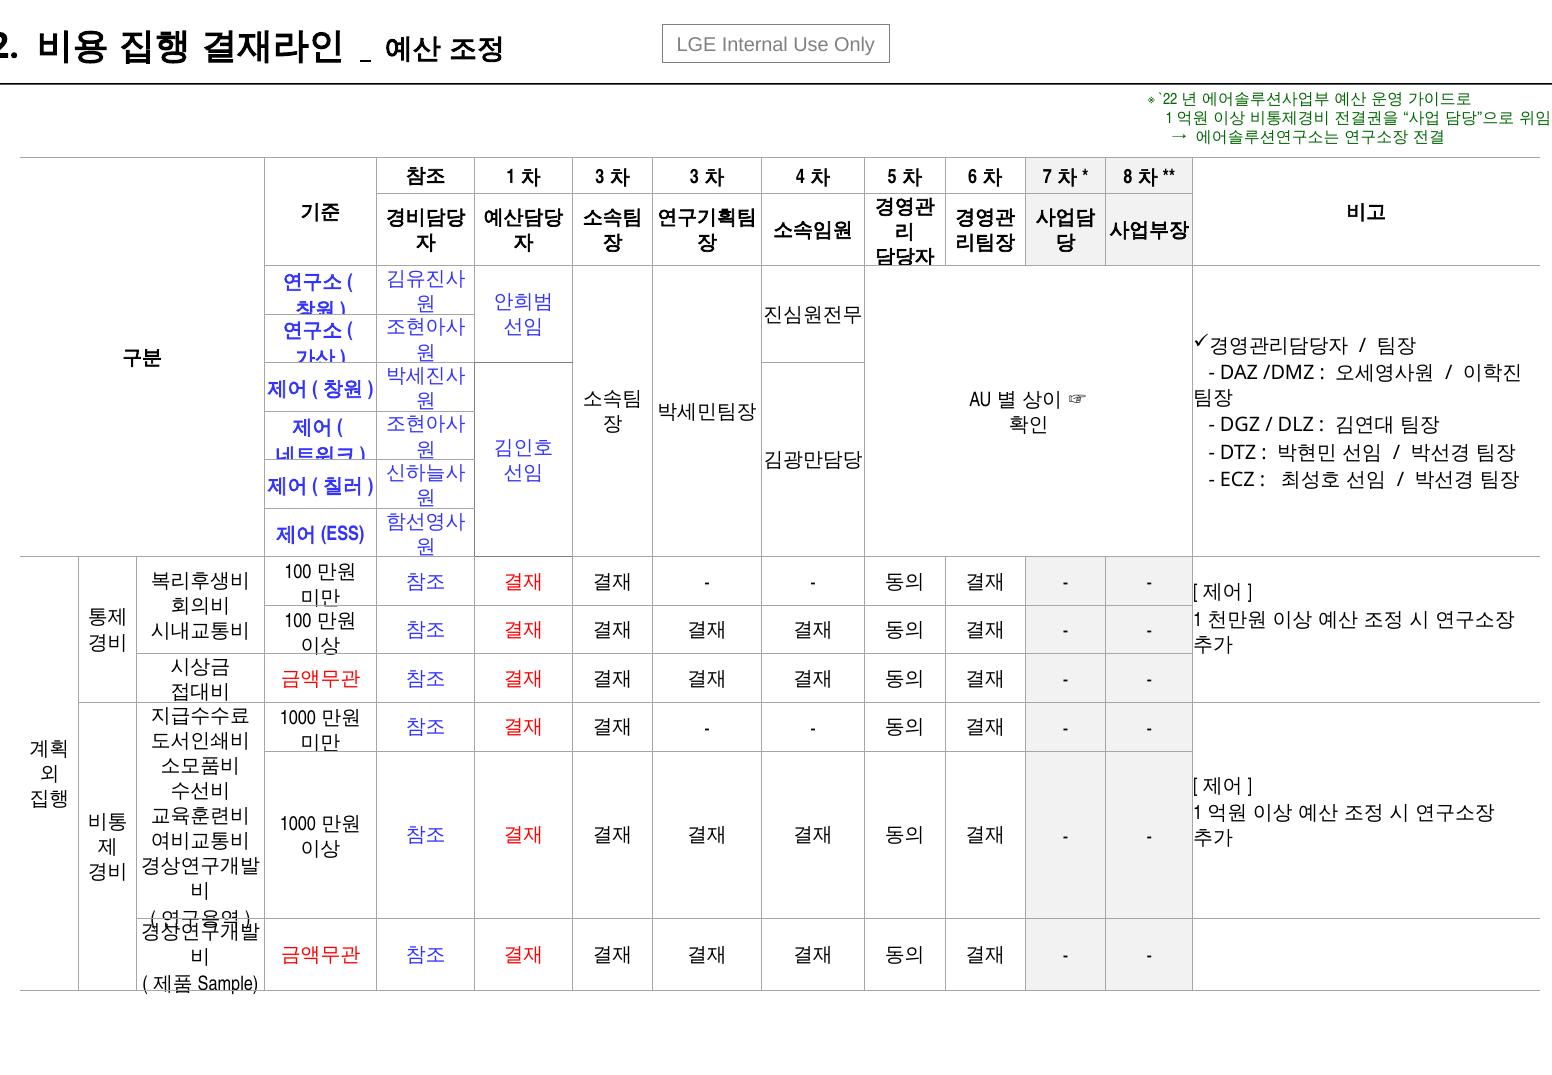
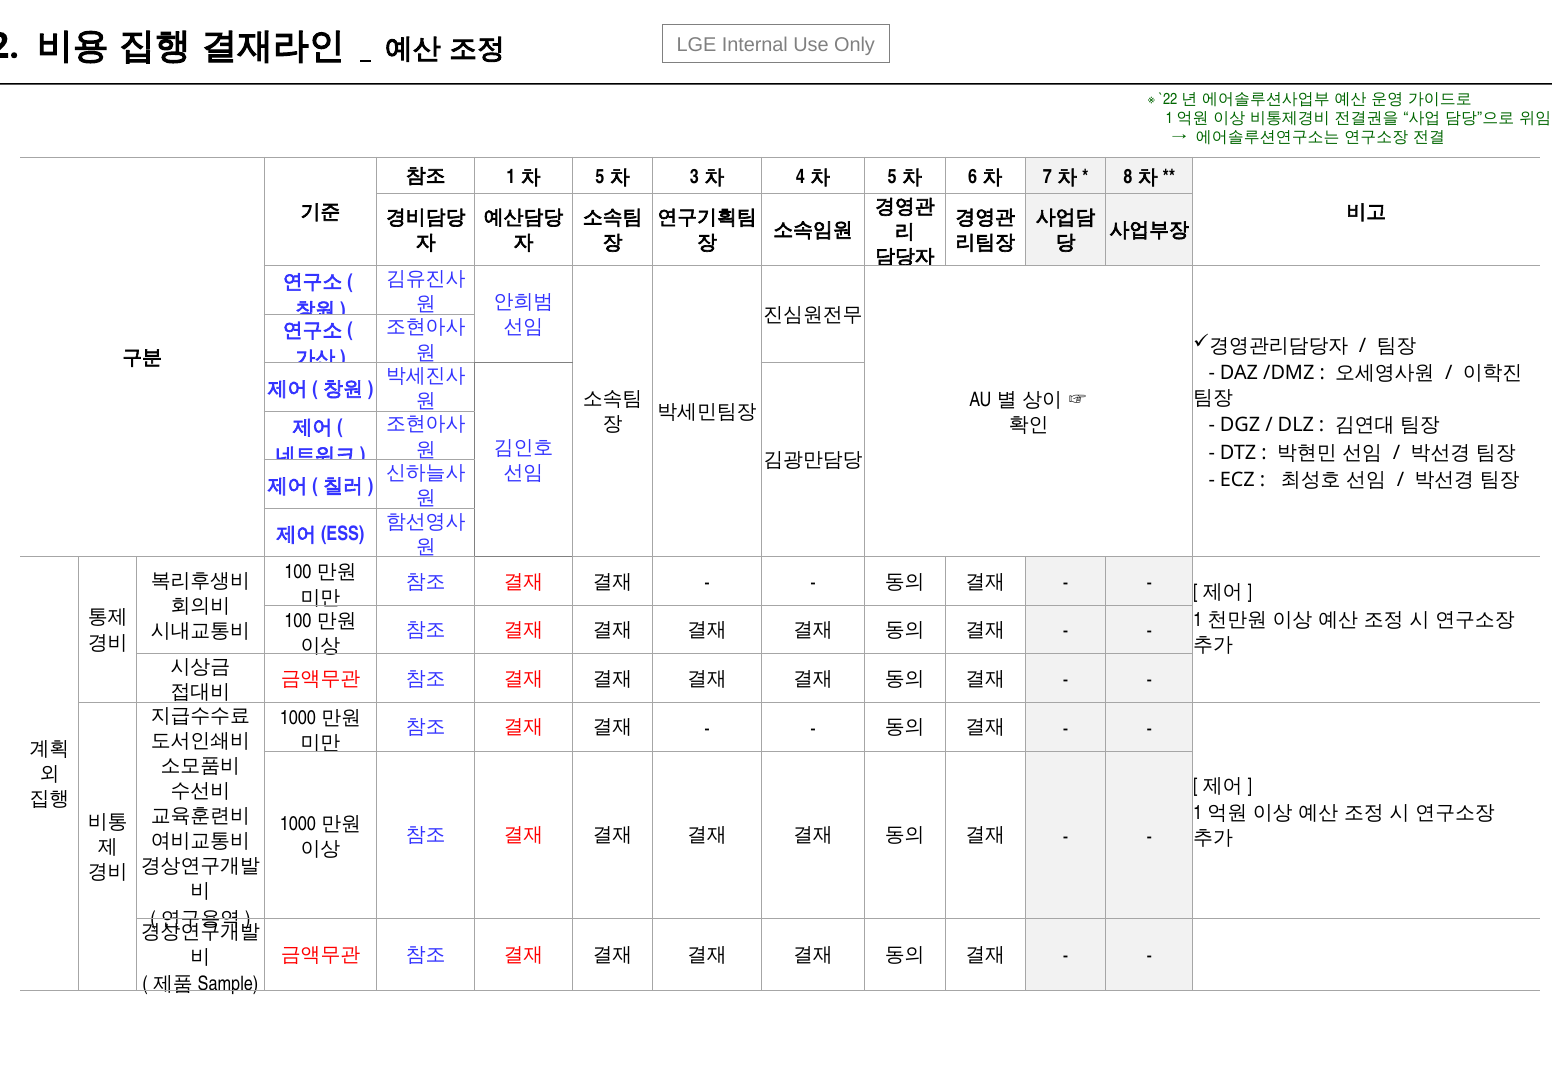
3 at (600, 177): 3 -> 5
